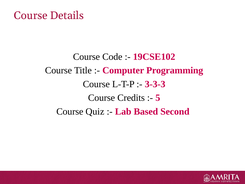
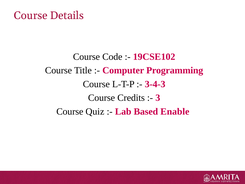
3-3-3: 3-3-3 -> 3-4-3
5: 5 -> 3
Second: Second -> Enable
